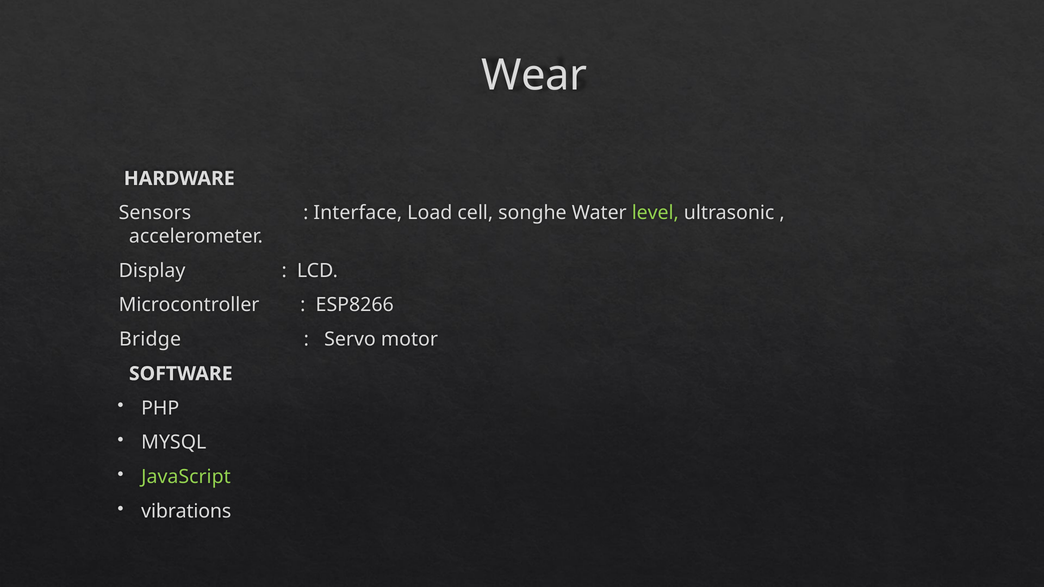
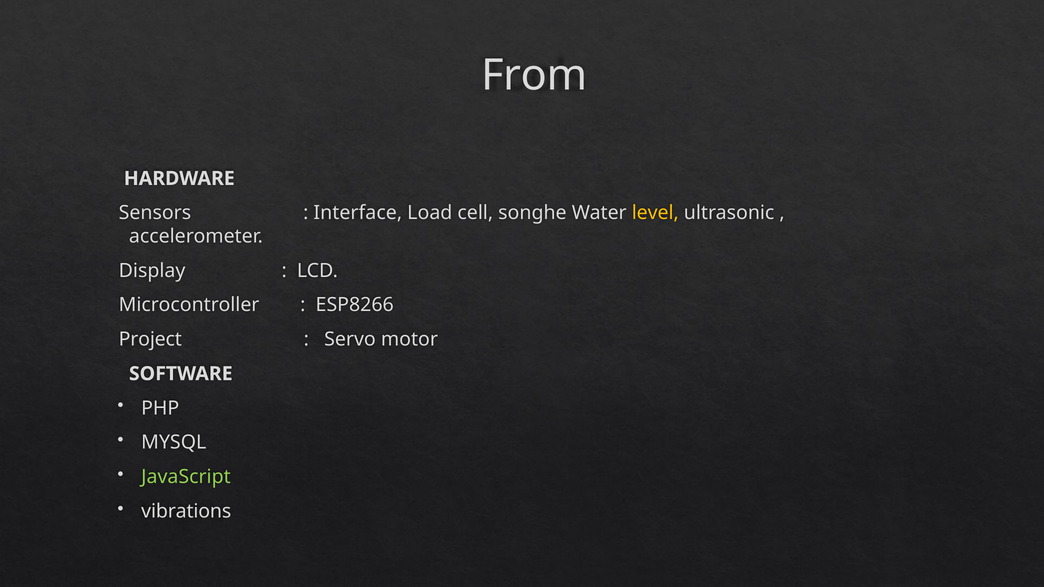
Wear: Wear -> From
level colour: light green -> yellow
Bridge: Bridge -> Project
